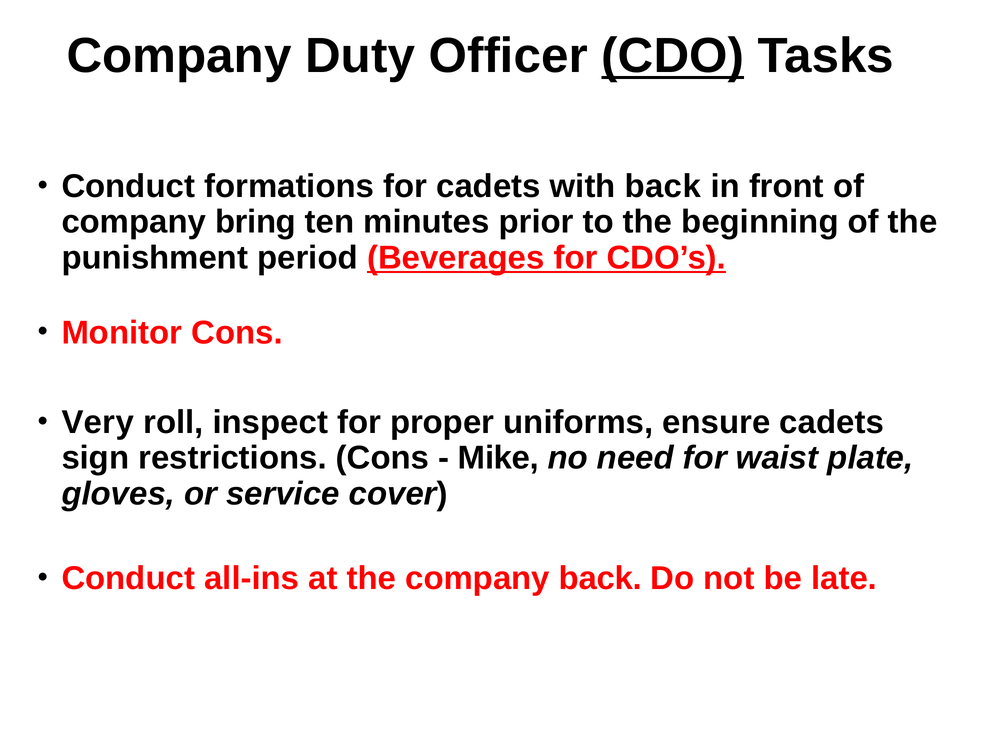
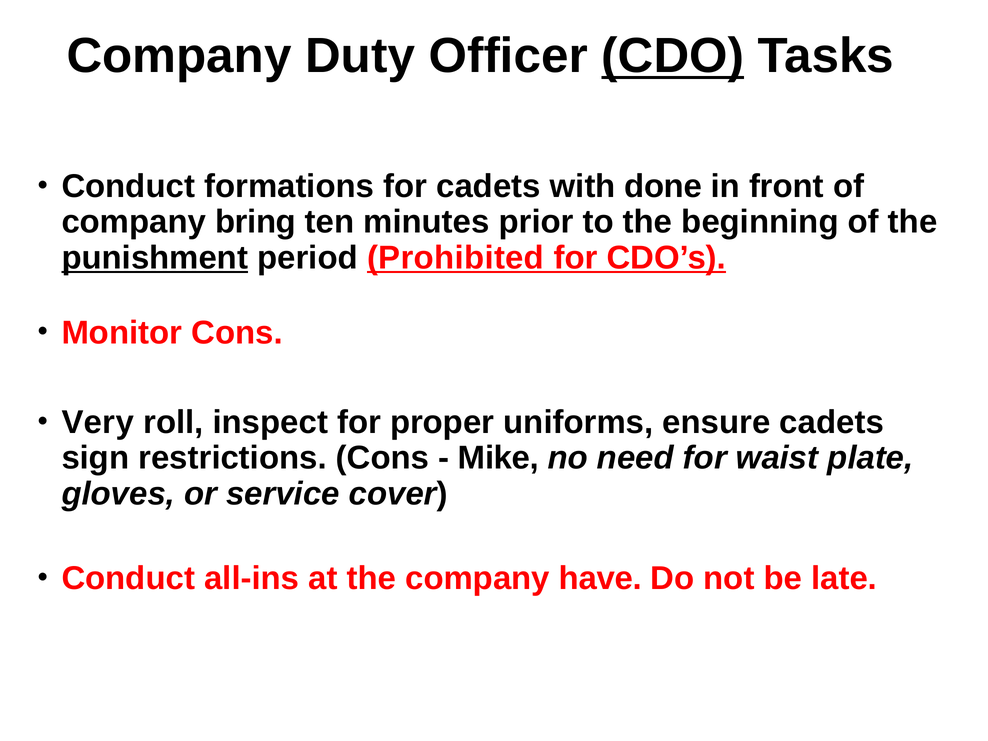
with back: back -> done
punishment underline: none -> present
Beverages: Beverages -> Prohibited
company back: back -> have
